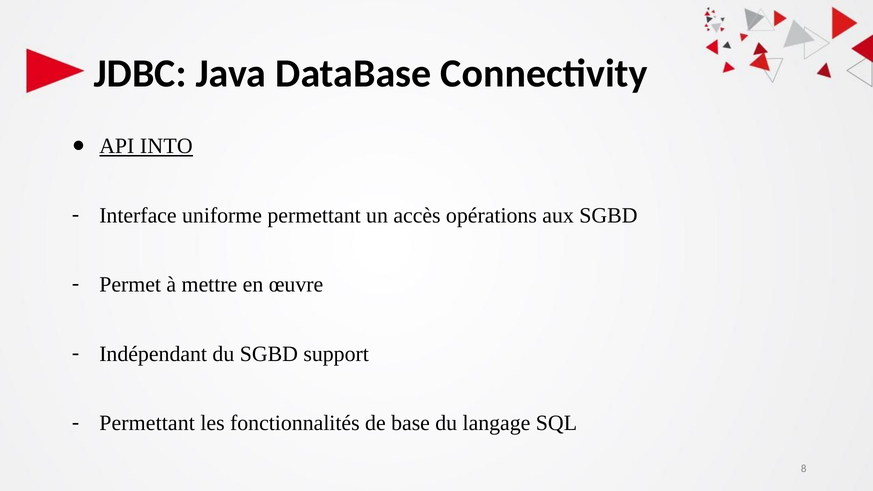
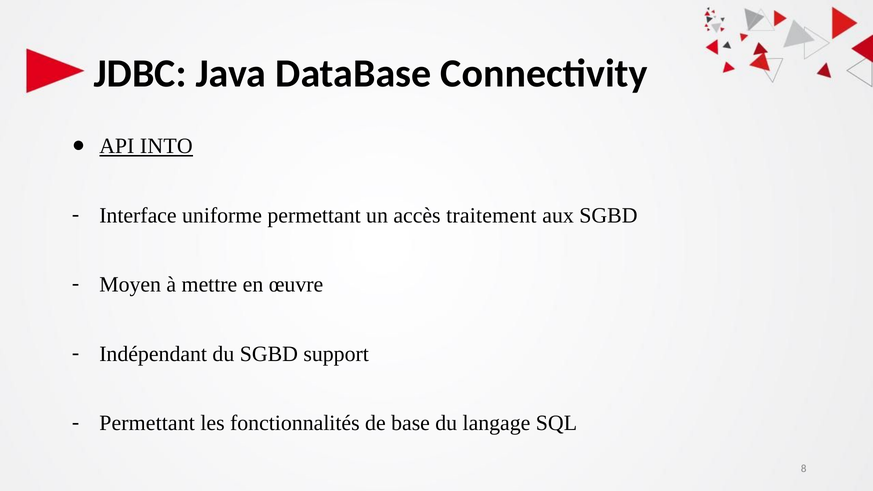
opérations: opérations -> traitement
Permet: Permet -> Moyen
